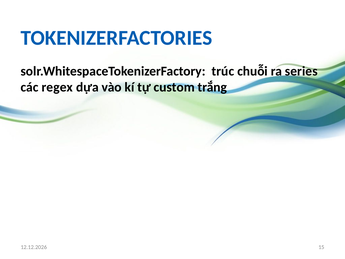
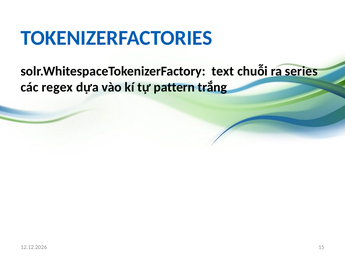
trúc: trúc -> text
custom: custom -> pattern
